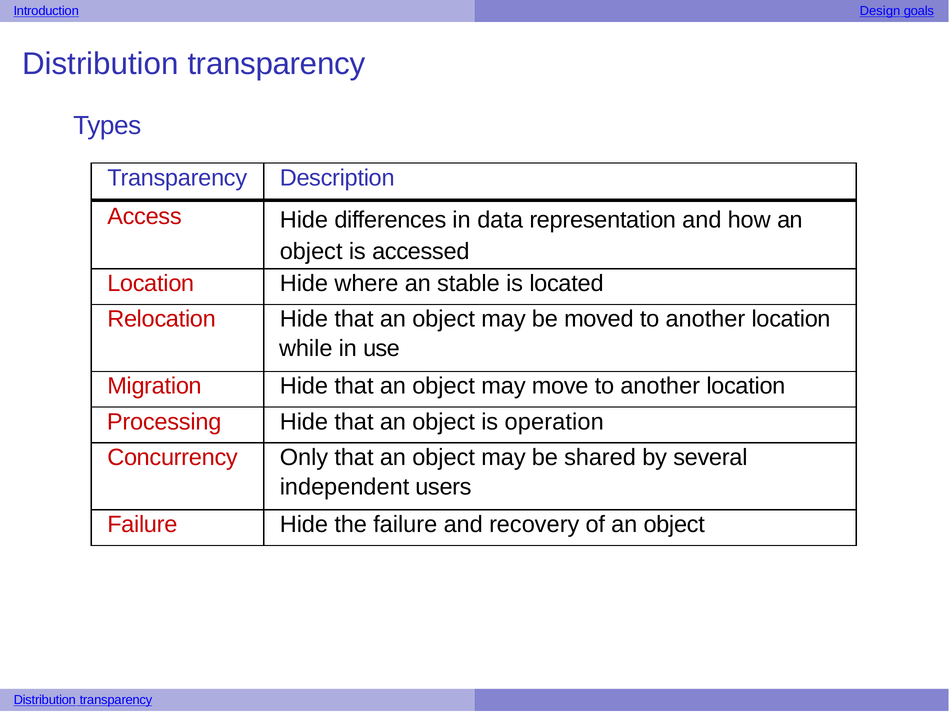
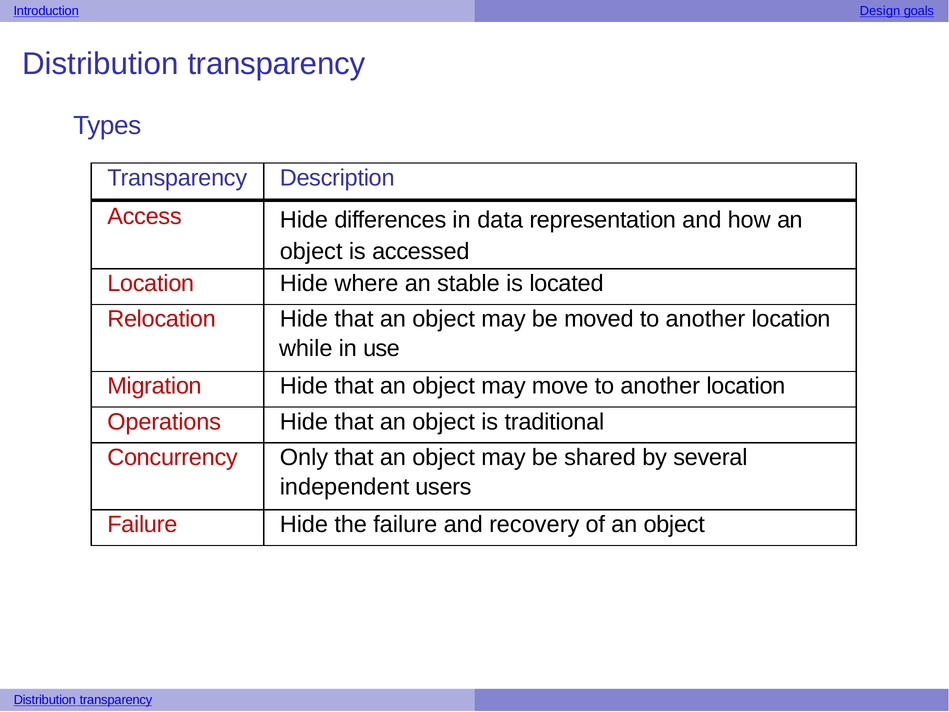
Processing: Processing -> Operations
operation: operation -> traditional
